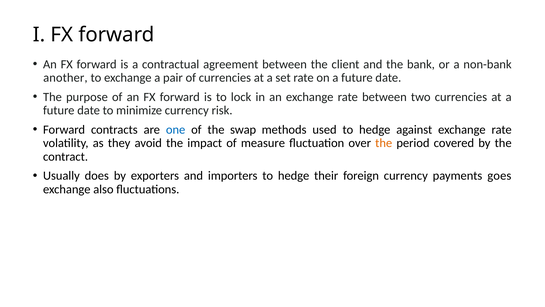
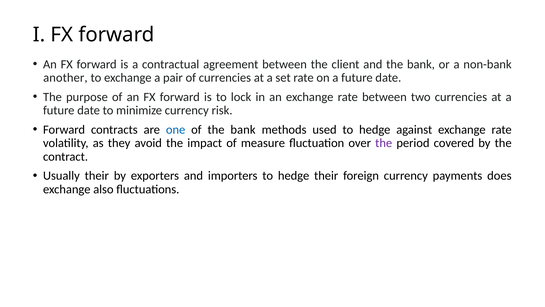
of the swap: swap -> bank
the at (384, 143) colour: orange -> purple
Usually does: does -> their
goes: goes -> does
